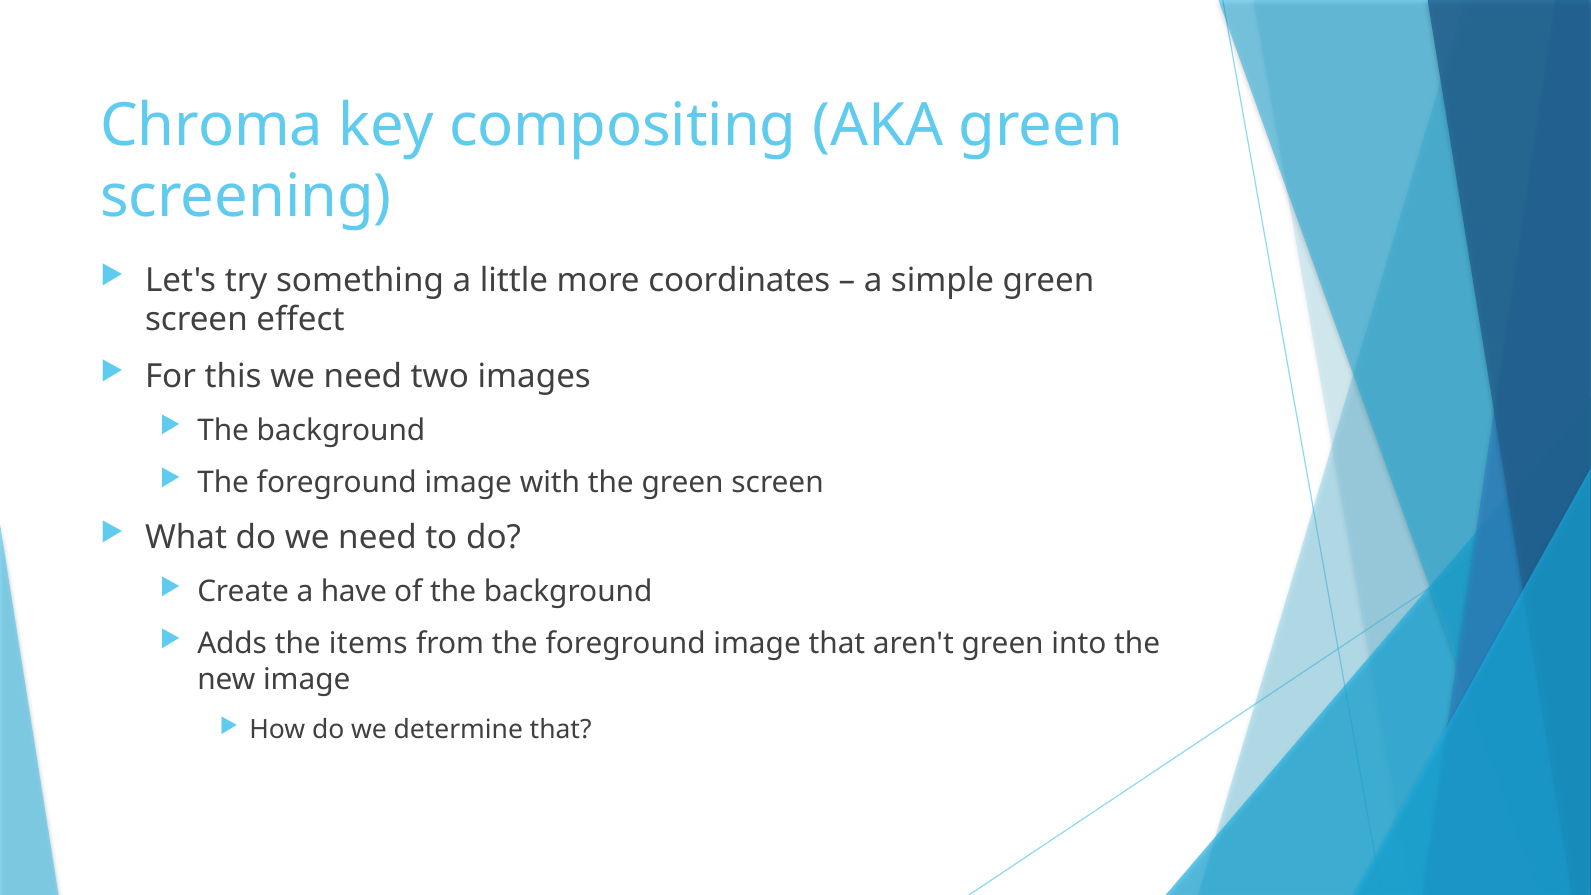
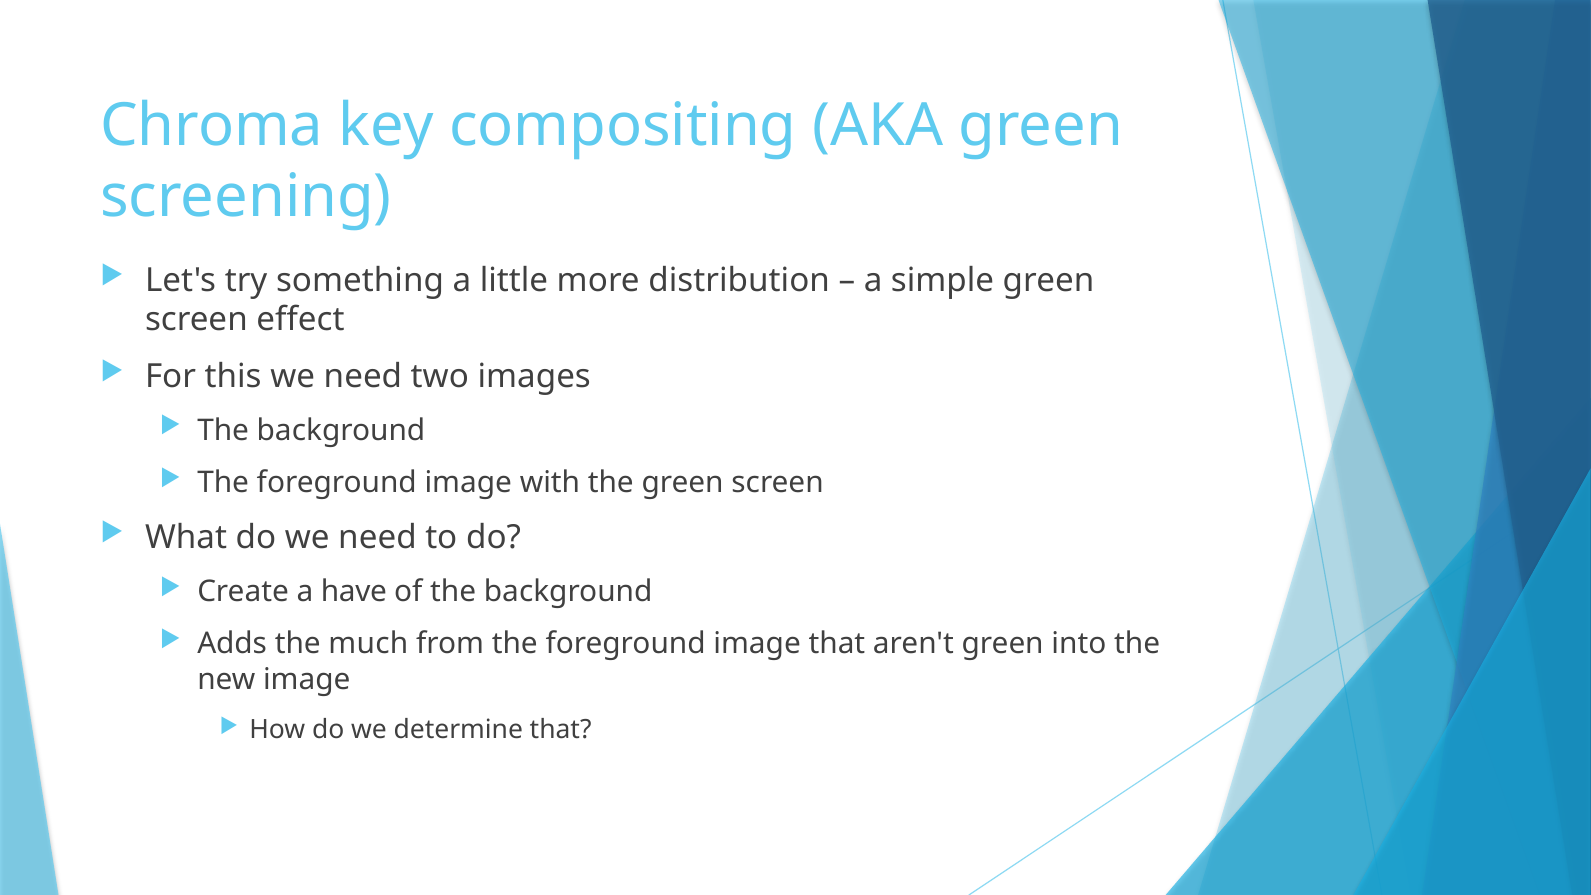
coordinates: coordinates -> distribution
items: items -> much
